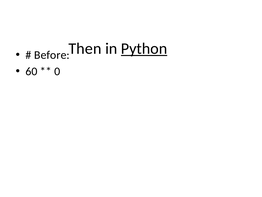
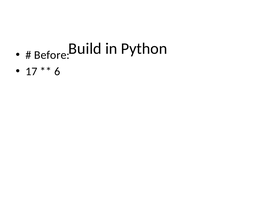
Then: Then -> Build
Python underline: present -> none
60: 60 -> 17
0: 0 -> 6
